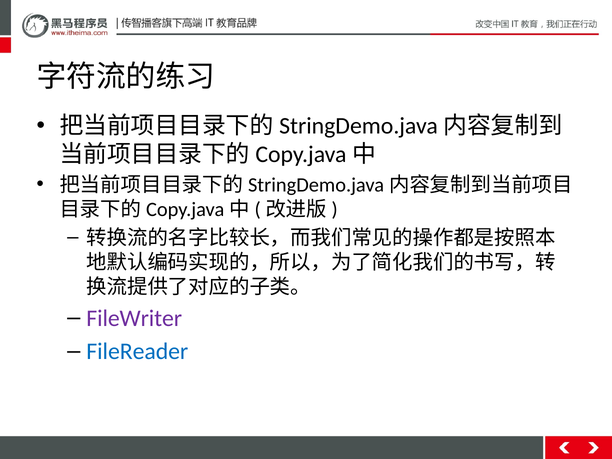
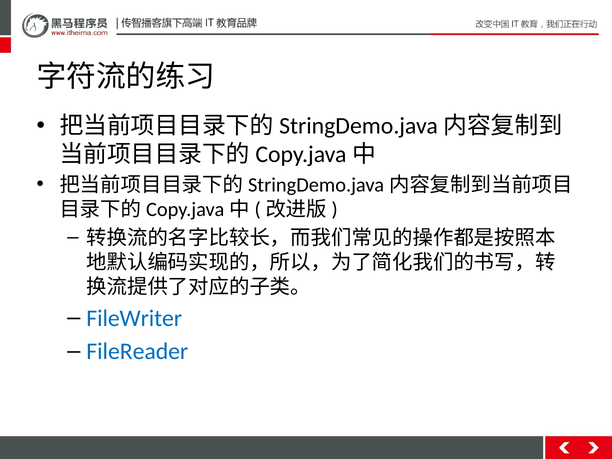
FileWriter colour: purple -> blue
